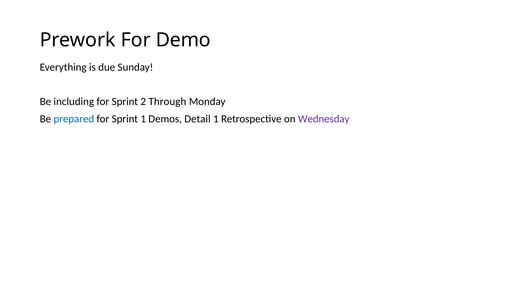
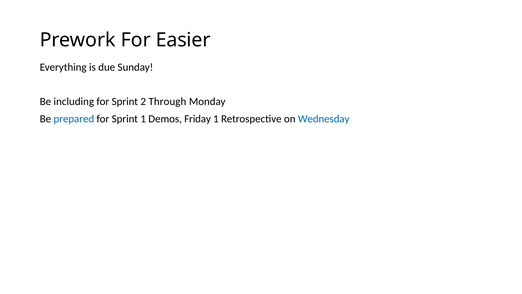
Demo: Demo -> Easier
Detail: Detail -> Friday
Wednesday colour: purple -> blue
